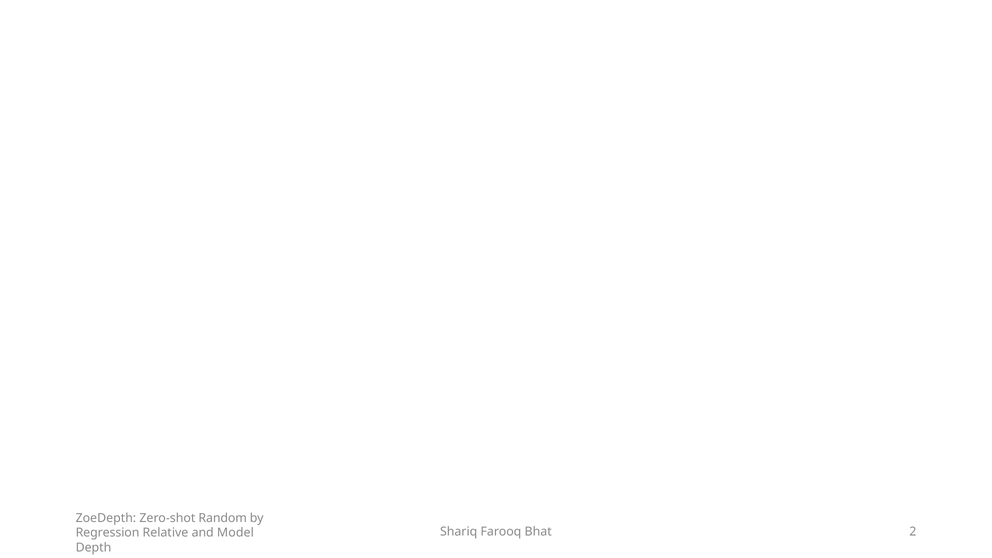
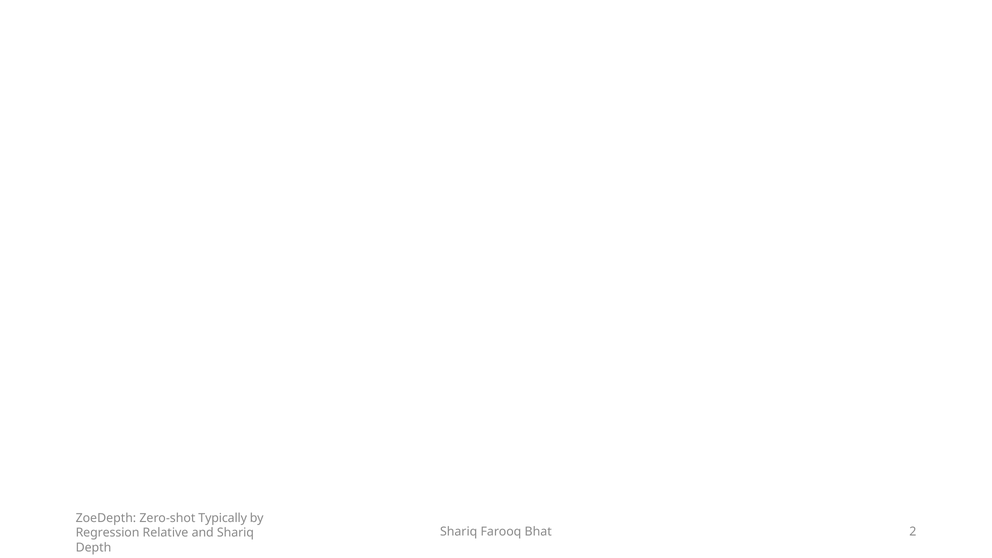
Random: Random -> Typically
and Model: Model -> Shariq
